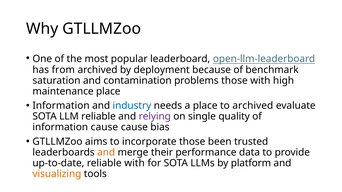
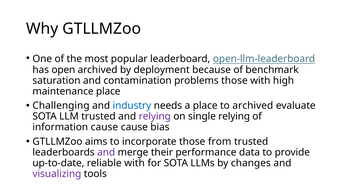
from: from -> open
Information at (61, 106): Information -> Challenging
LLM reliable: reliable -> trusted
single quality: quality -> relying
been: been -> from
and at (106, 153) colour: orange -> purple
platform: platform -> changes
visualizing colour: orange -> purple
